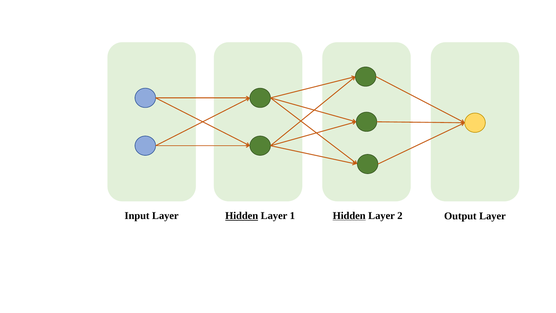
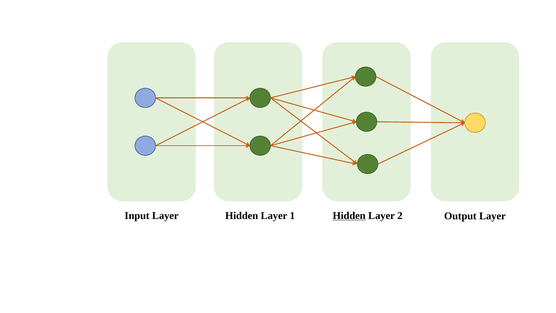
Hidden at (242, 216) underline: present -> none
